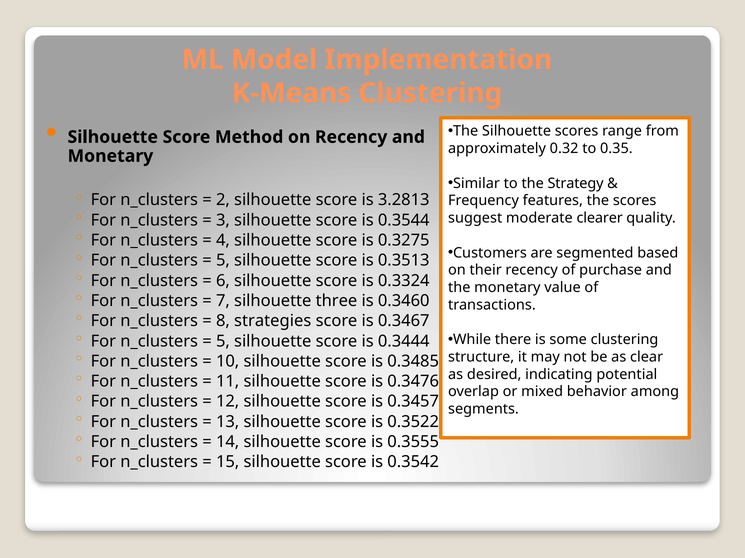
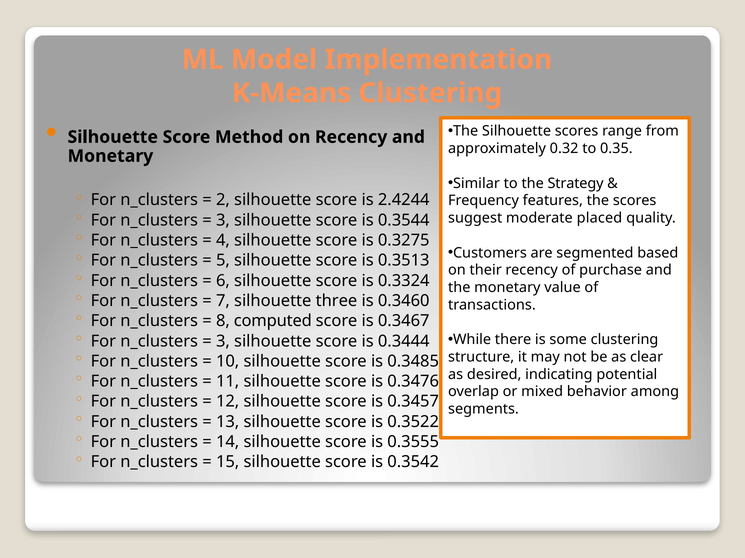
3.2813: 3.2813 -> 2.4244
clearer: clearer -> placed
strategies: strategies -> computed
5 at (223, 342): 5 -> 3
